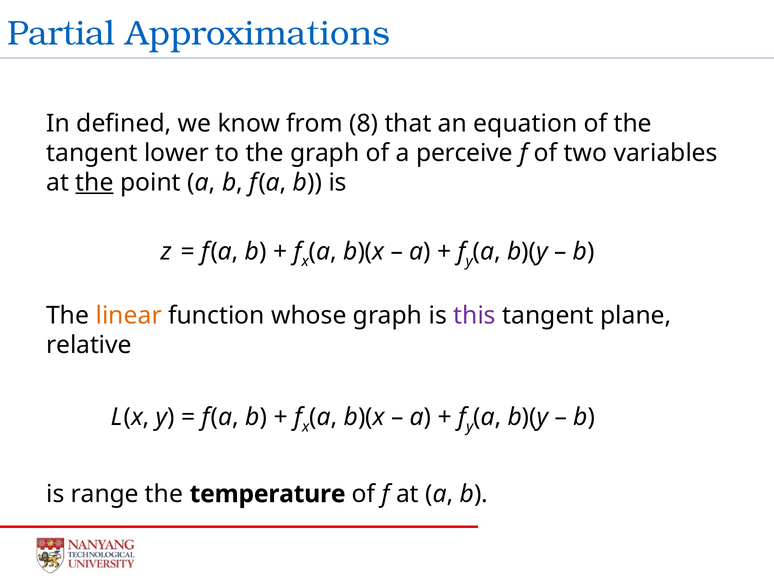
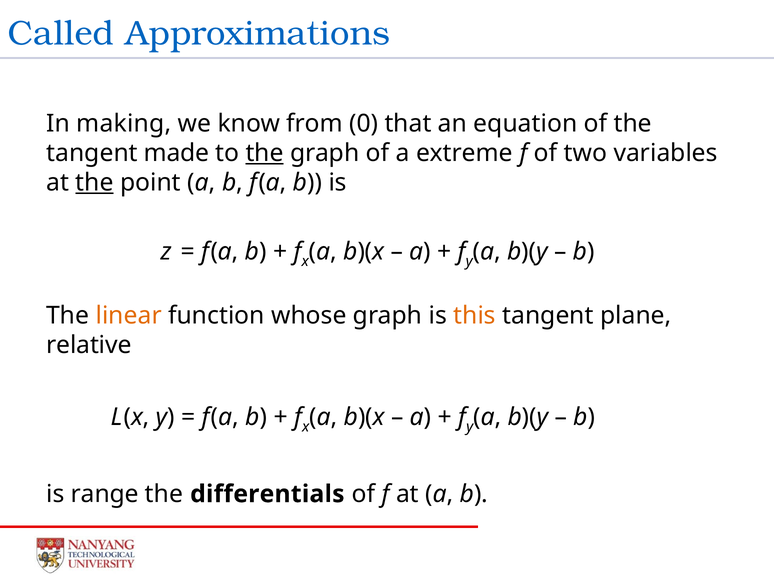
Partial: Partial -> Called
defined: defined -> making
8: 8 -> 0
lower: lower -> made
the at (265, 153) underline: none -> present
perceive: perceive -> extreme
this colour: purple -> orange
temperature: temperature -> differentials
